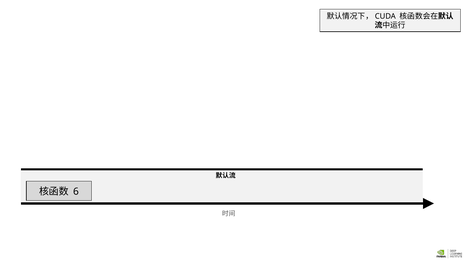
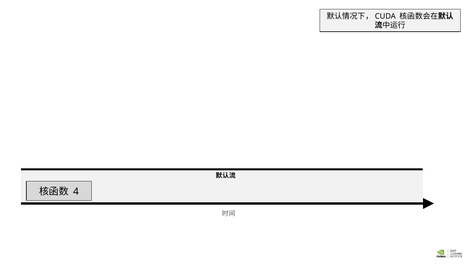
6: 6 -> 4
